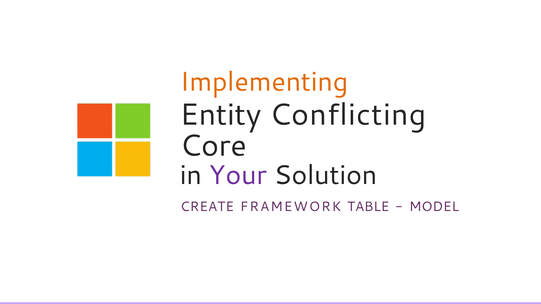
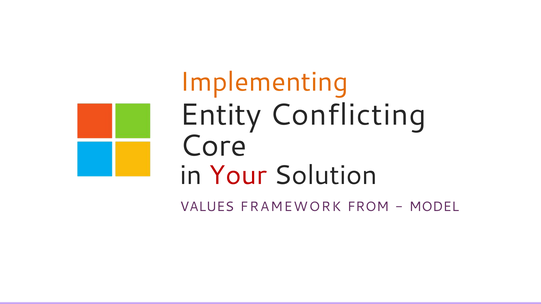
Your colour: purple -> red
CREATE: CREATE -> VALUES
TABLE: TABLE -> FROM
